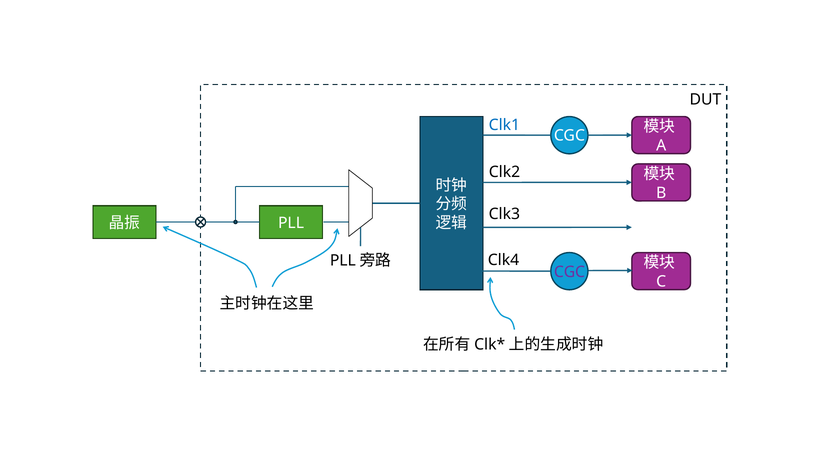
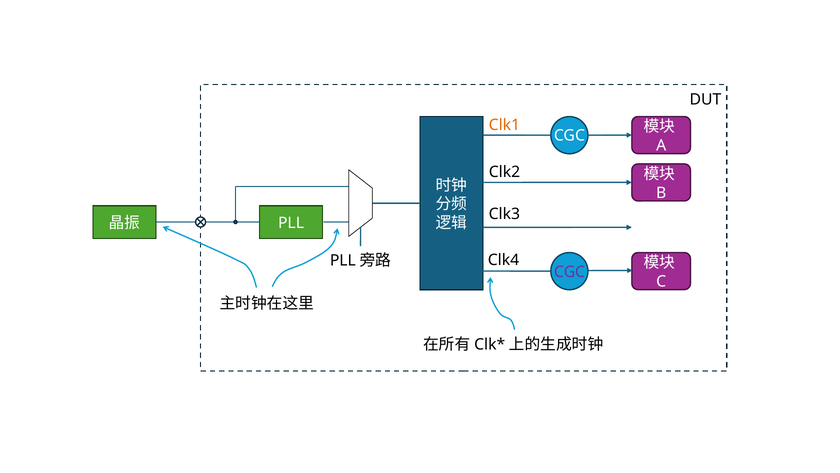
Clk1 colour: blue -> orange
